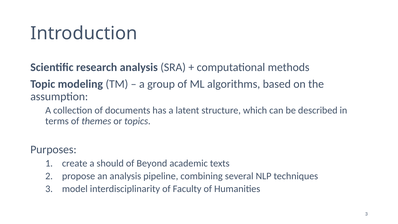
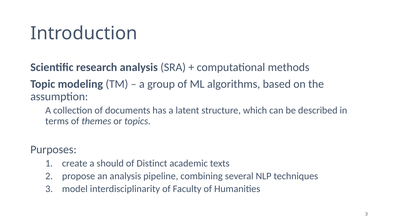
Beyond: Beyond -> Distinct
